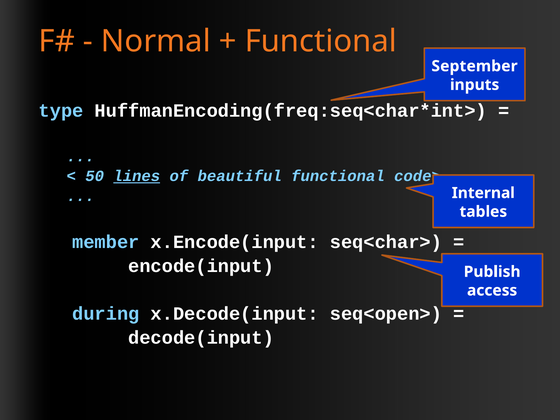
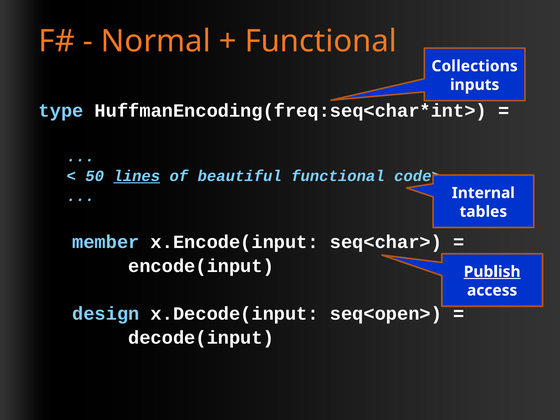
September: September -> Collections
Publish underline: none -> present
during: during -> design
